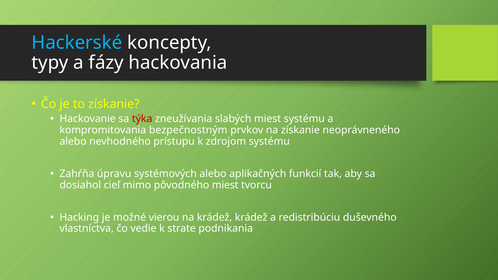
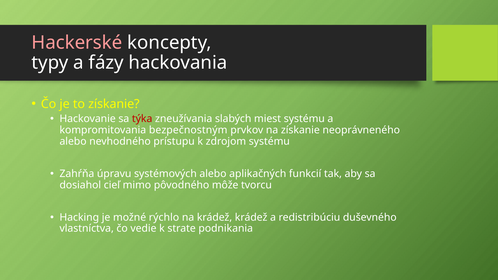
Hackerské colour: light blue -> pink
pôvodného miest: miest -> môže
vierou: vierou -> rýchlo
